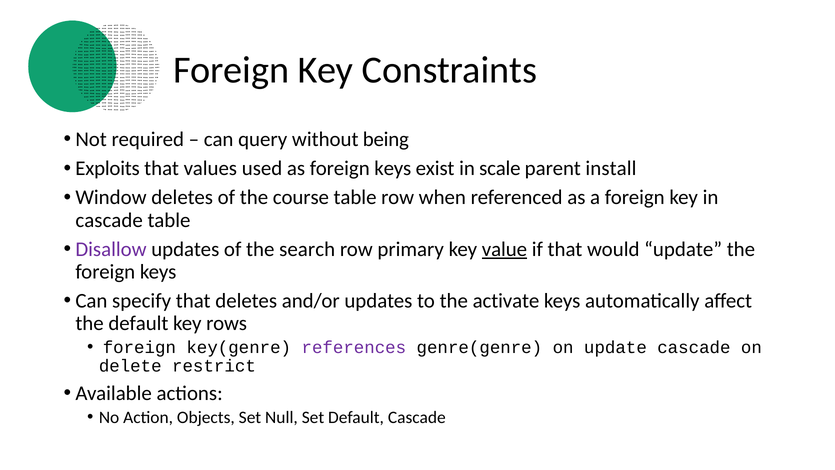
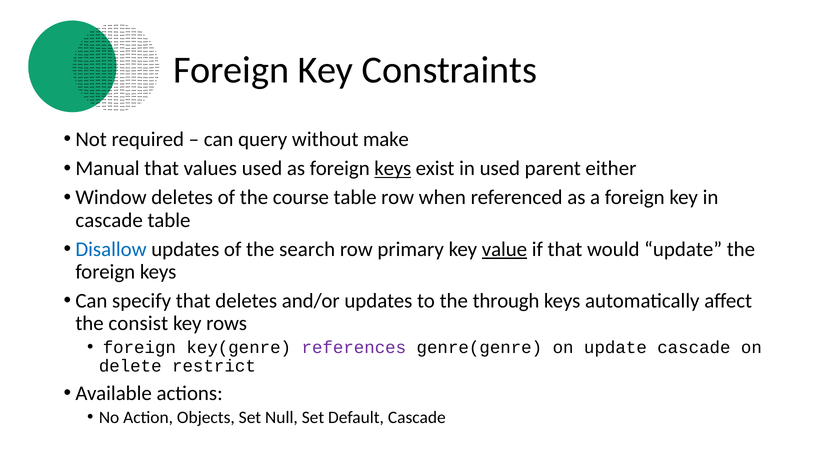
being: being -> make
Exploits: Exploits -> Manual
keys at (393, 168) underline: none -> present
in scale: scale -> used
install: install -> either
Disallow colour: purple -> blue
activate: activate -> through
the default: default -> consist
